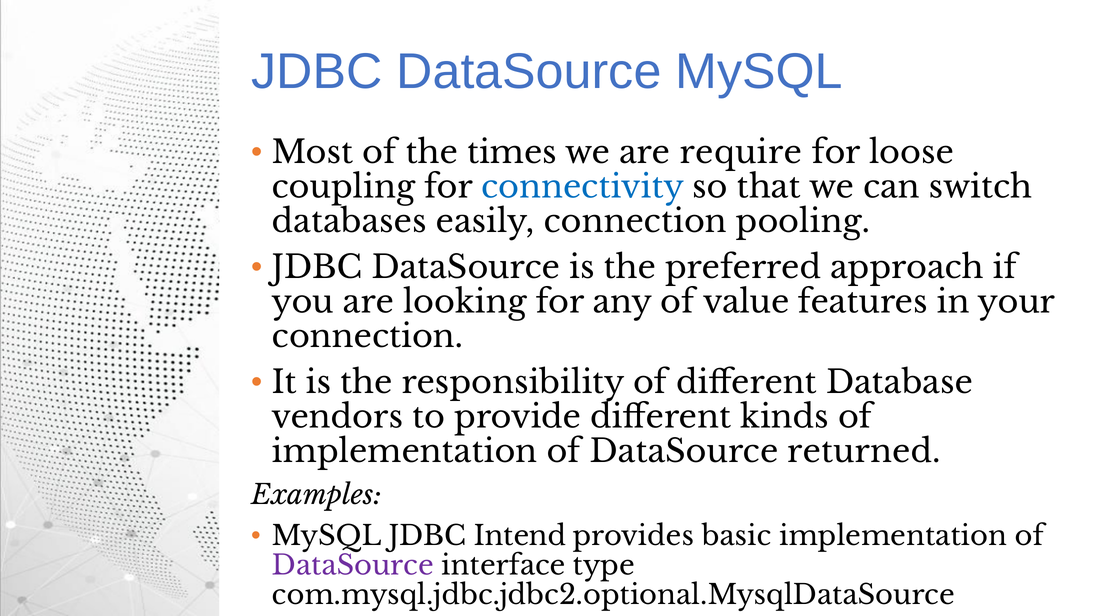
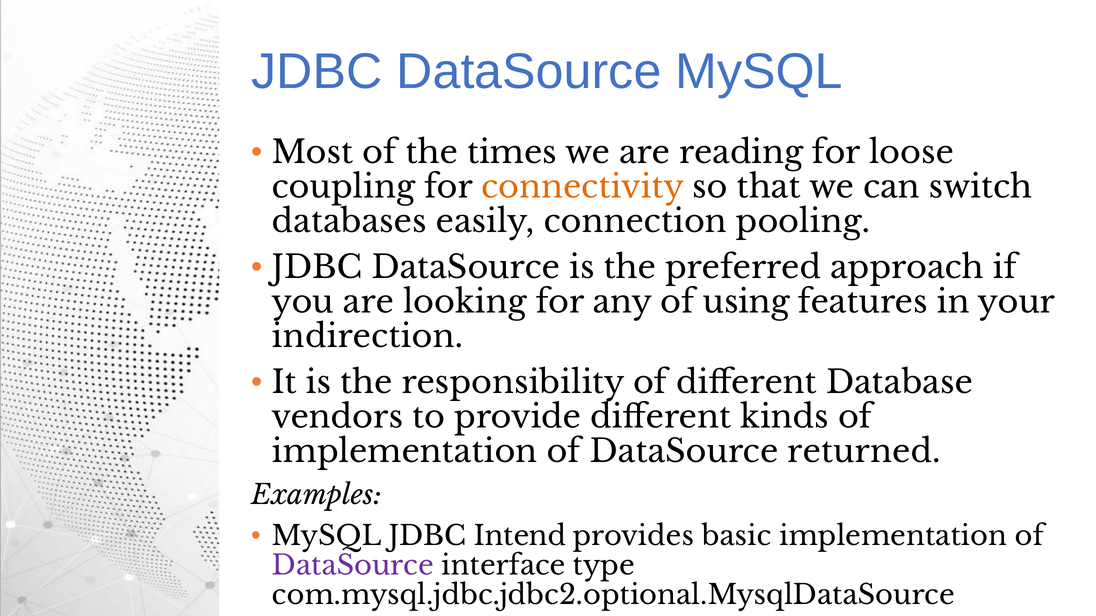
require: require -> reading
connectivity colour: blue -> orange
value: value -> using
connection at (368, 337): connection -> indirection
